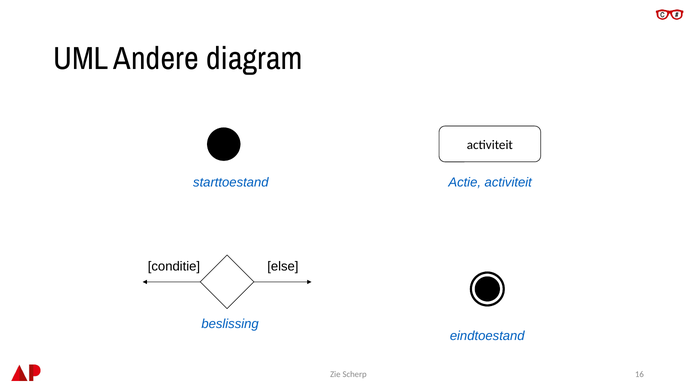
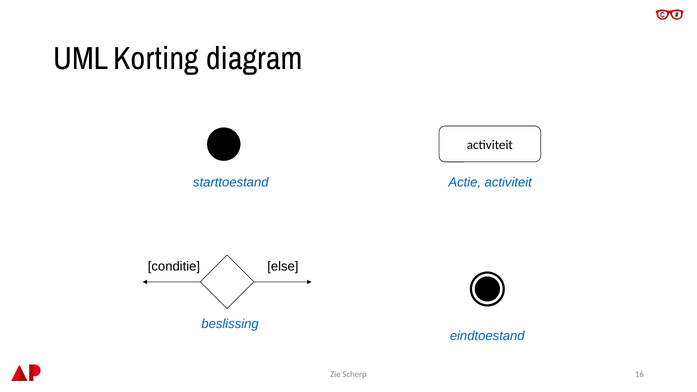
Andere: Andere -> Korting
